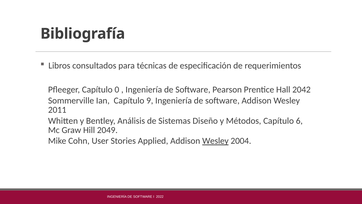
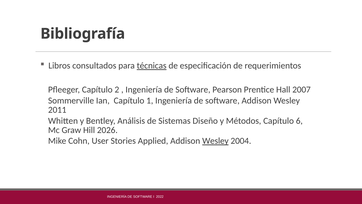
técnicas underline: none -> present
0: 0 -> 2
2042: 2042 -> 2007
9: 9 -> 1
2049: 2049 -> 2026
